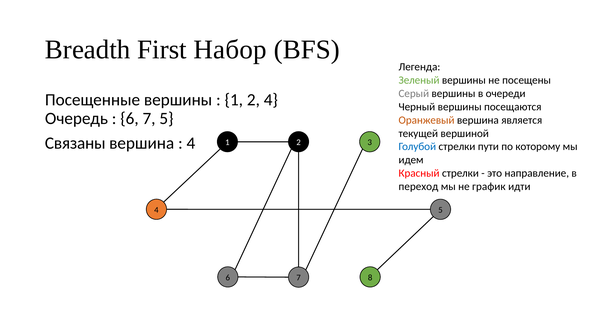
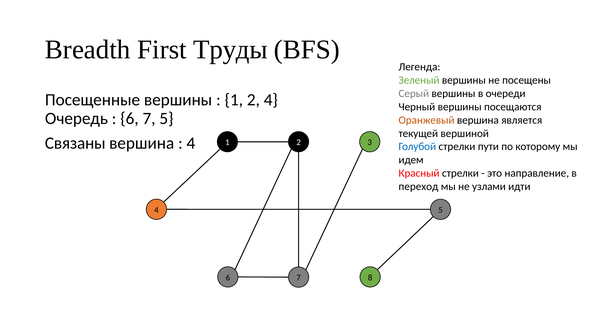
Набор: Набор -> Труды
график: график -> узлами
